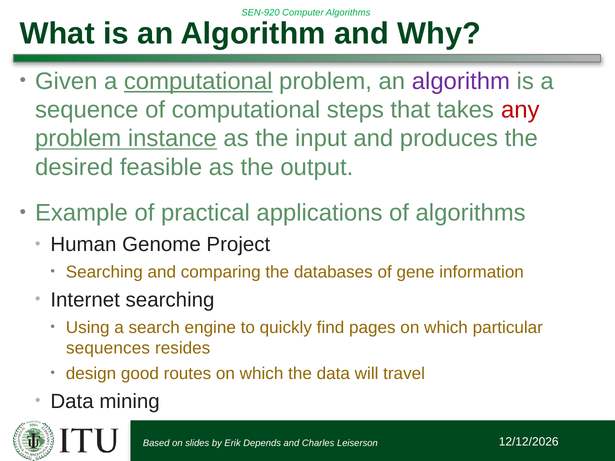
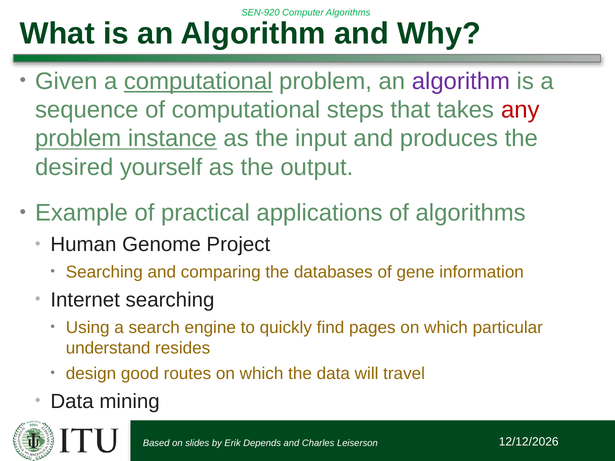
feasible: feasible -> yourself
sequences: sequences -> understand
